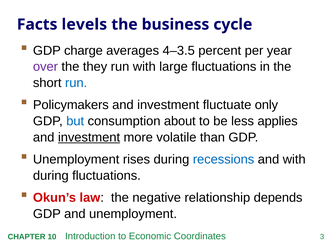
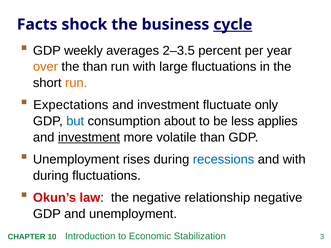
levels: levels -> shock
cycle underline: none -> present
charge: charge -> weekly
4–3.5: 4–3.5 -> 2–3.5
over colour: purple -> orange
the they: they -> than
run at (76, 83) colour: blue -> orange
Policymakers: Policymakers -> Expectations
relationship depends: depends -> negative
Coordinates: Coordinates -> Stabilization
